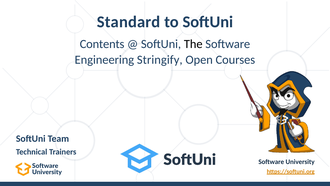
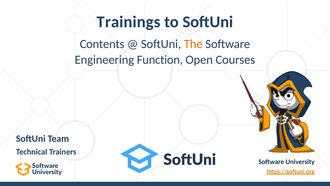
Standard: Standard -> Trainings
The colour: black -> orange
Stringify: Stringify -> Function
